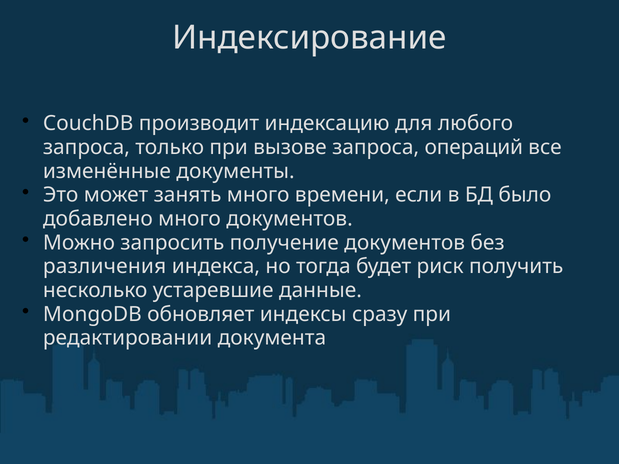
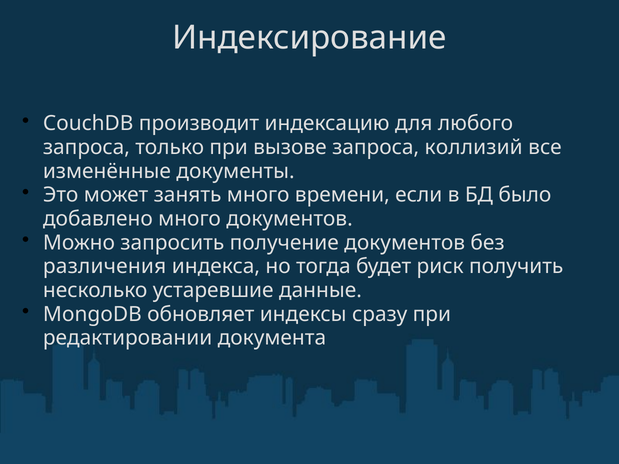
операций: операций -> коллизий
